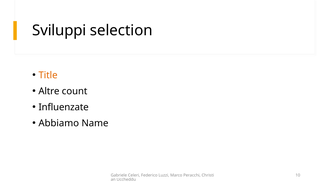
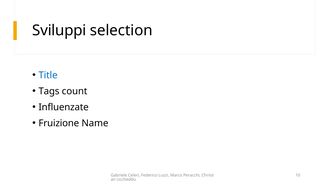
Title colour: orange -> blue
Altre: Altre -> Tags
Abbiamo: Abbiamo -> Fruizione
